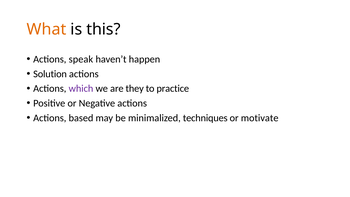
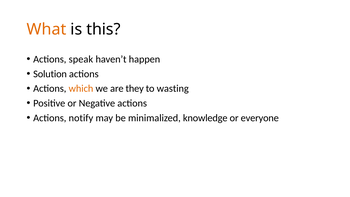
which colour: purple -> orange
practice: practice -> wasting
based: based -> notify
techniques: techniques -> knowledge
motivate: motivate -> everyone
